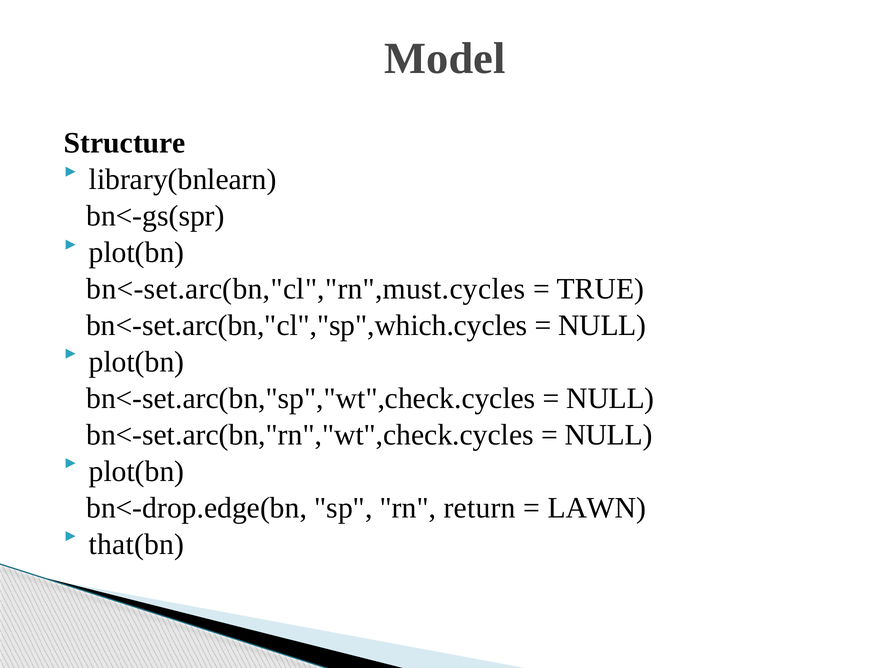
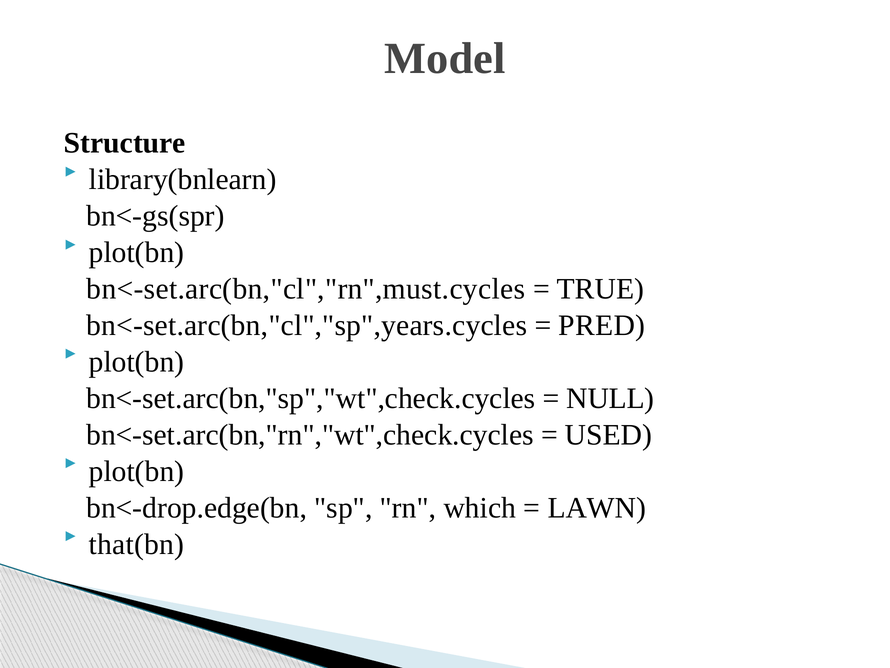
bn<-set.arc(bn,"cl","sp",which.cycles: bn<-set.arc(bn,"cl","sp",which.cycles -> bn<-set.arc(bn,"cl","sp",years.cycles
NULL at (602, 325): NULL -> PRED
NULL at (609, 434): NULL -> USED
return: return -> which
